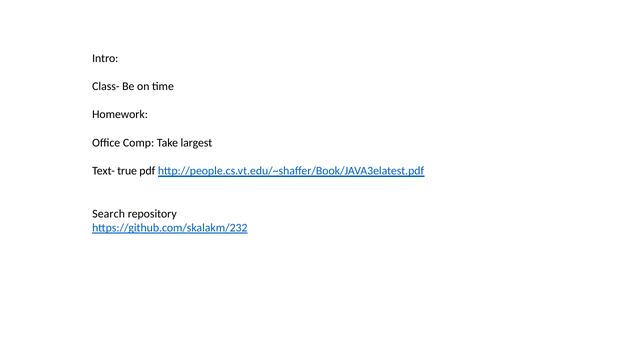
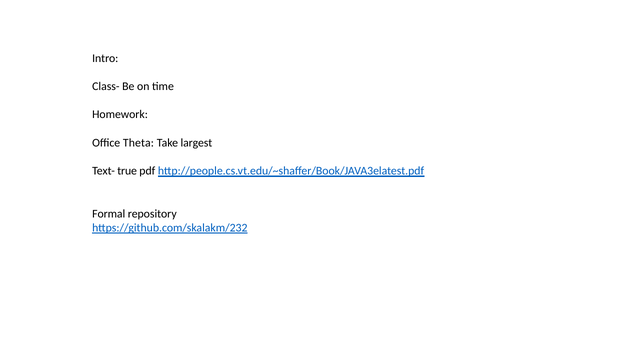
Comp: Comp -> Theta
Search: Search -> Formal
